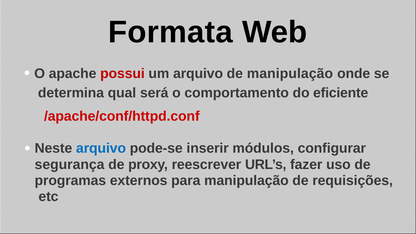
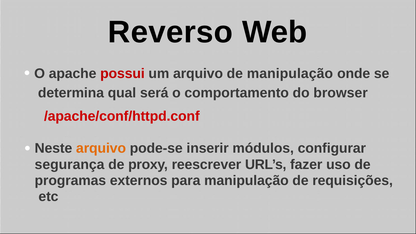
Formata: Formata -> Reverso
eficiente: eficiente -> browser
arquivo at (101, 148) colour: blue -> orange
